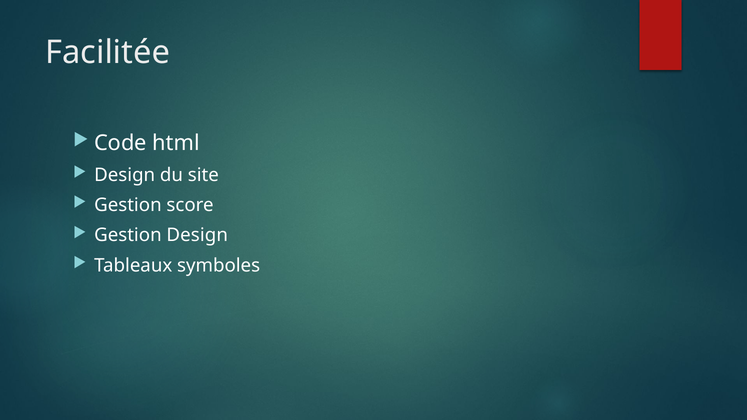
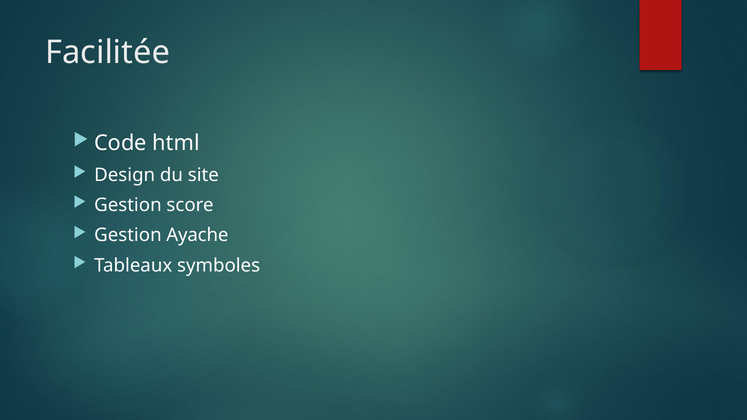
Gestion Design: Design -> Ayache
